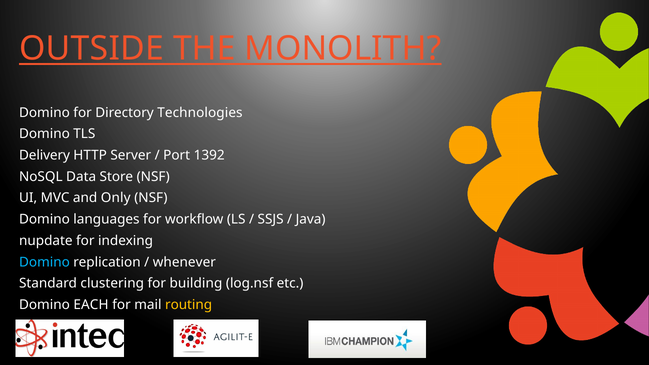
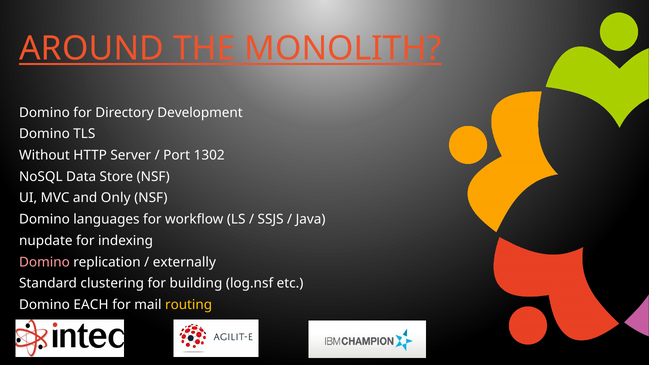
OUTSIDE: OUTSIDE -> AROUND
Technologies: Technologies -> Development
Delivery: Delivery -> Without
1392: 1392 -> 1302
Domino at (44, 262) colour: light blue -> pink
whenever: whenever -> externally
